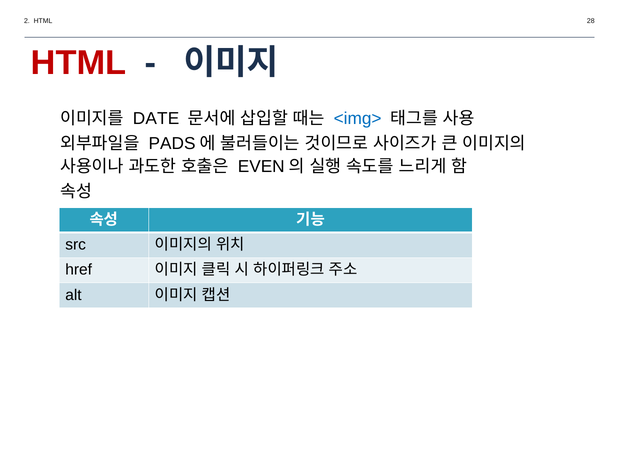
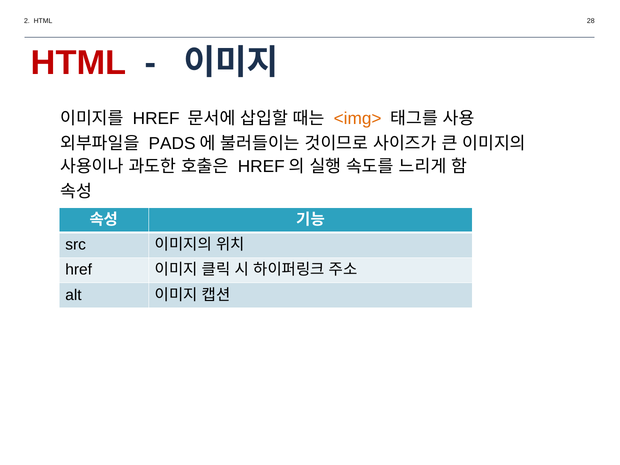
DATE at (156, 118): DATE -> HREF
<img> colour: blue -> orange
EVEN at (261, 166): EVEN -> HREF
